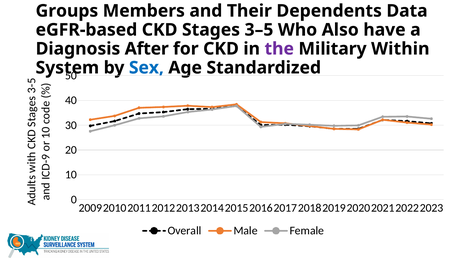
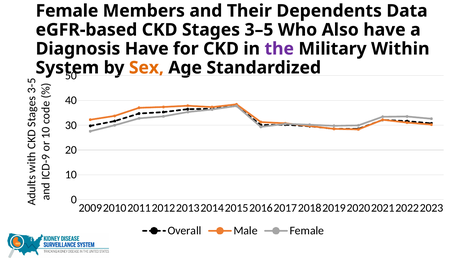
Groups at (67, 11): Groups -> Female
Diagnosis After: After -> Have
Sex colour: blue -> orange
